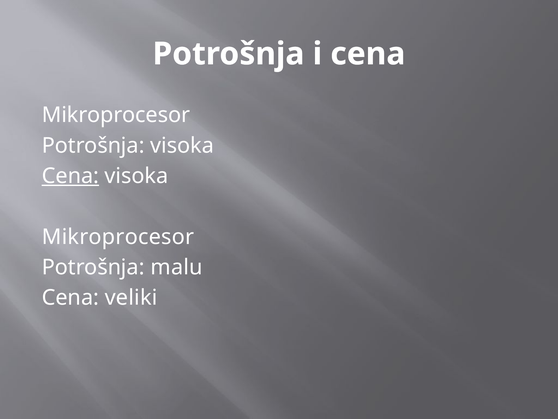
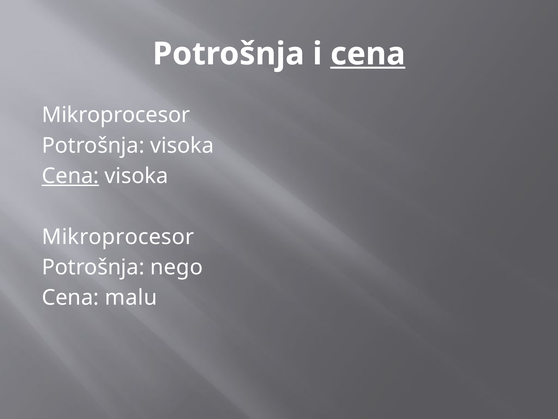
cena at (368, 54) underline: none -> present
malu: malu -> nego
veliki: veliki -> malu
